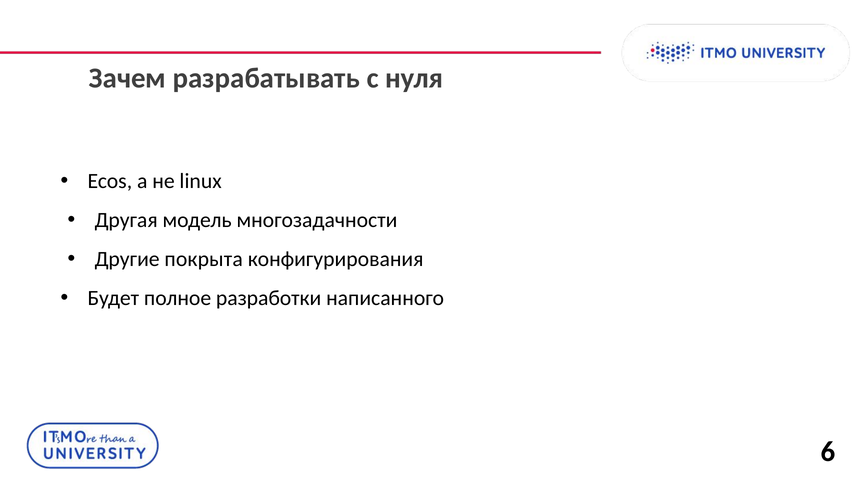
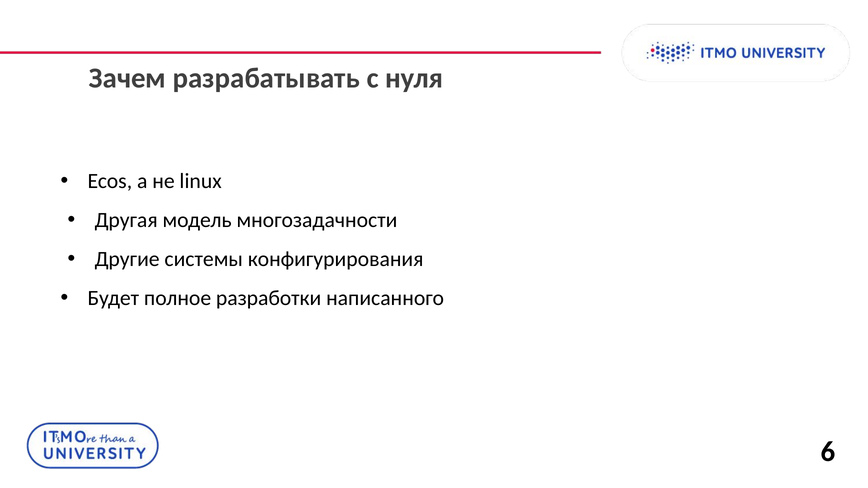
покрыта: покрыта -> системы
